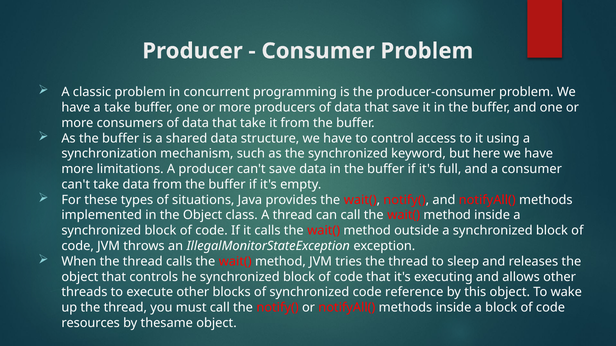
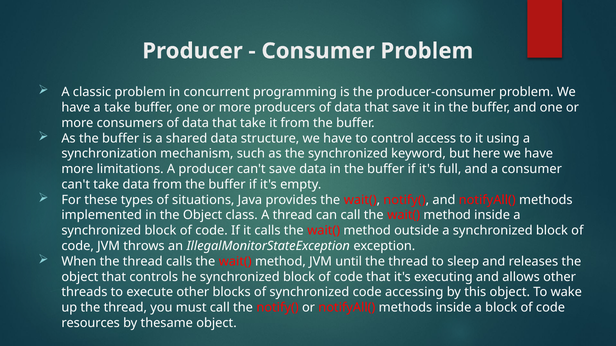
tries: tries -> until
reference: reference -> accessing
